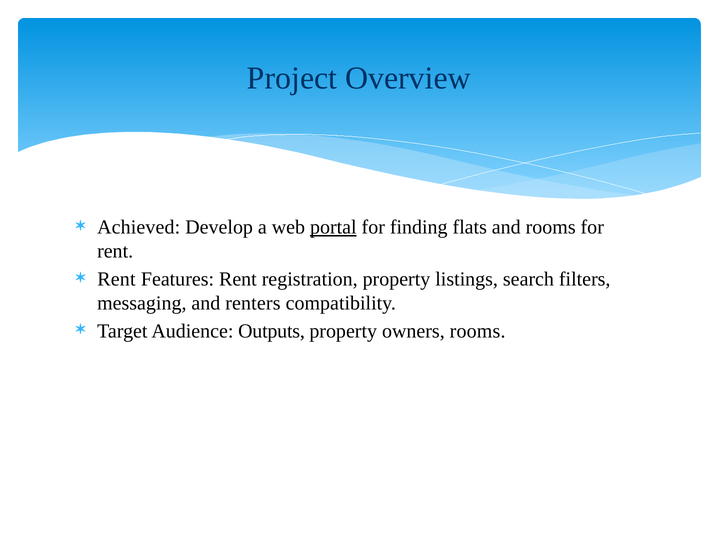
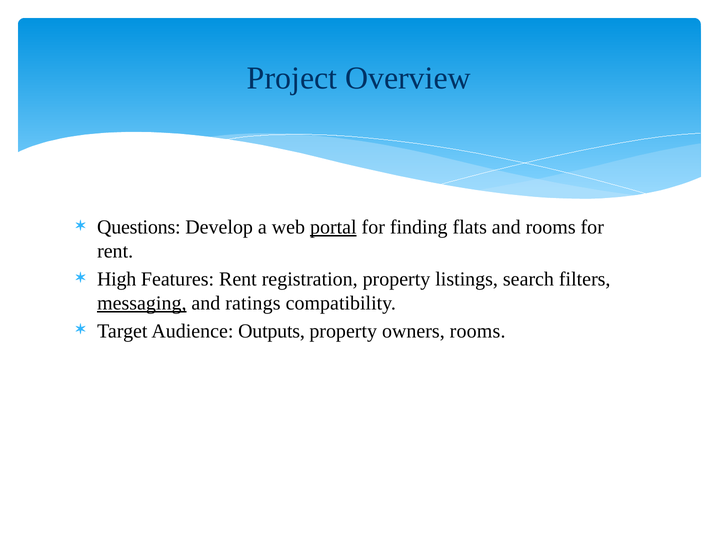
Achieved: Achieved -> Questions
Rent at (116, 279): Rent -> High
messaging underline: none -> present
renters: renters -> ratings
